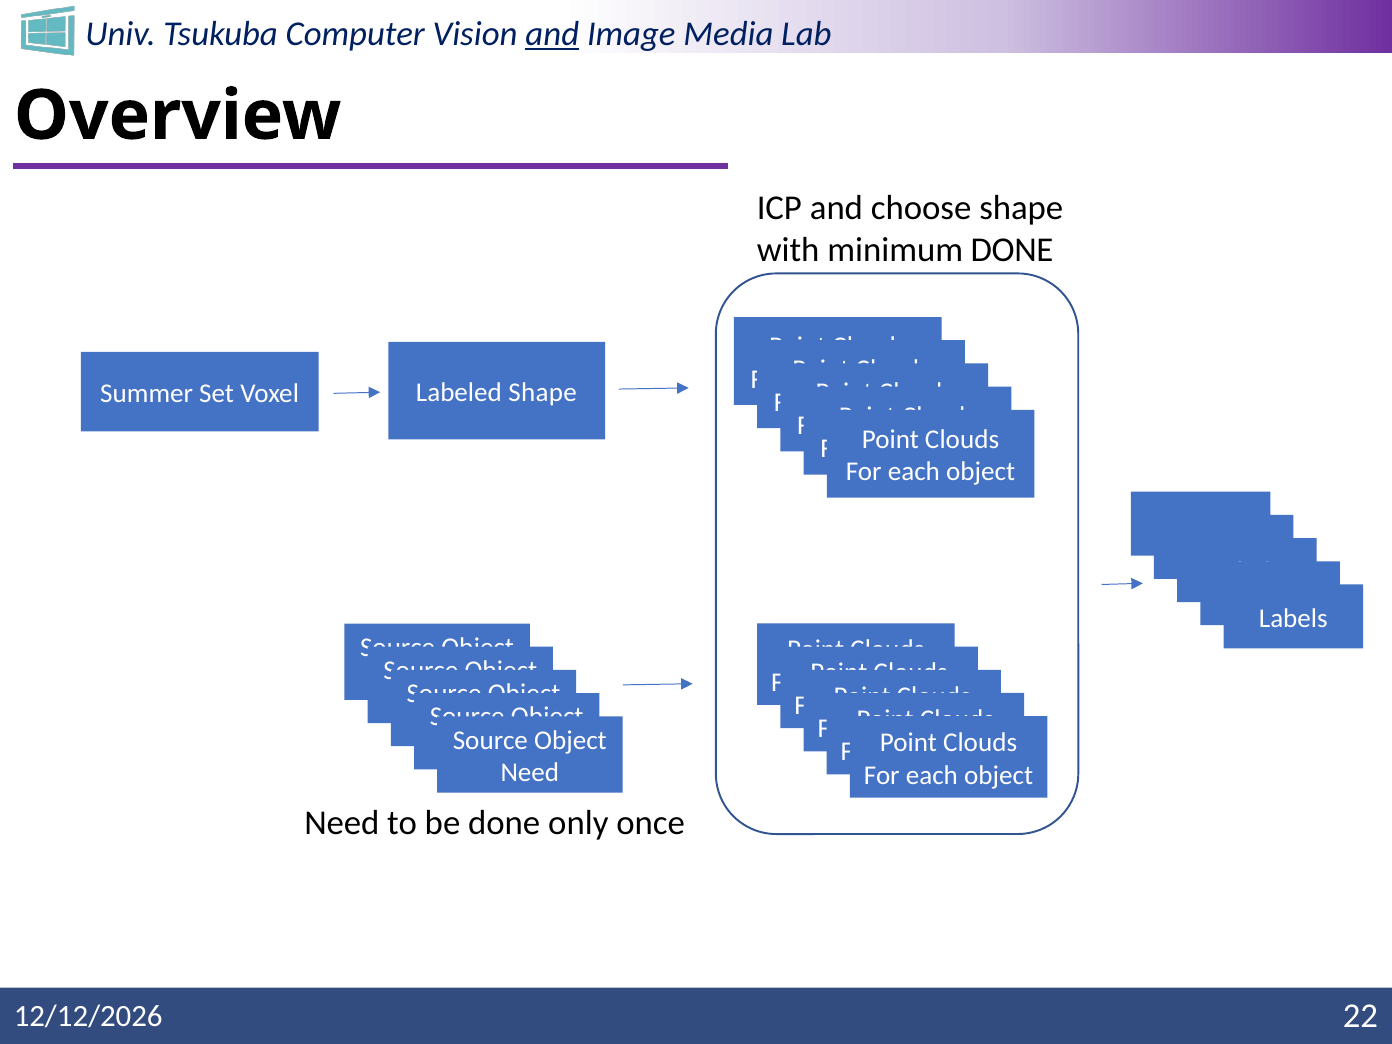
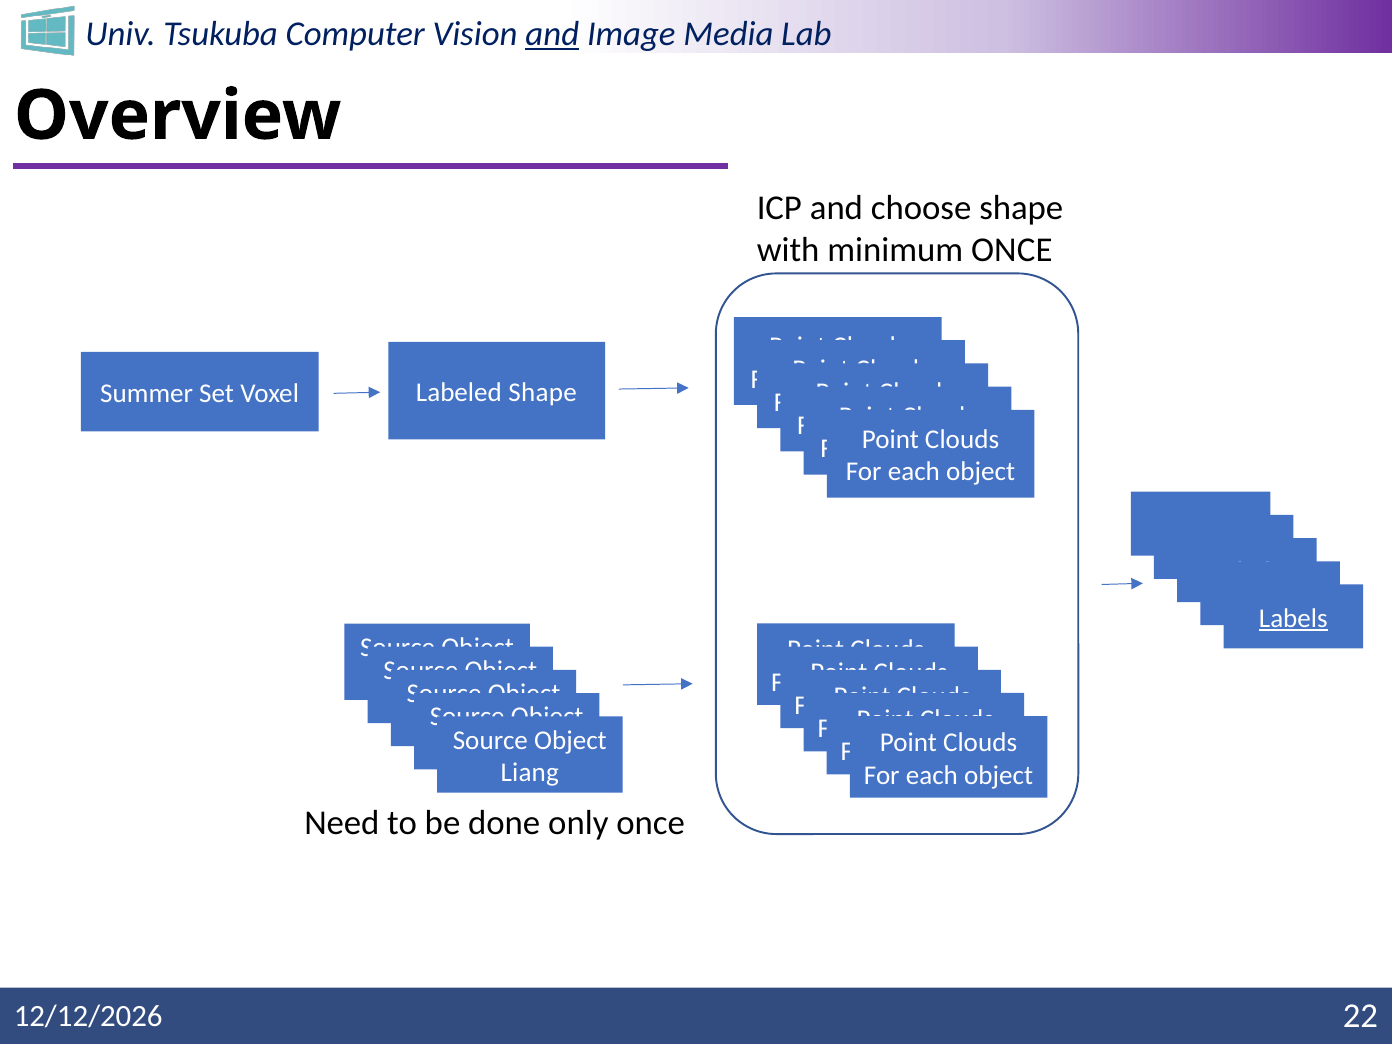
minimum DONE: DONE -> ONCE
Labels at (1293, 618) underline: none -> present
Need at (530, 773): Need -> Liang
